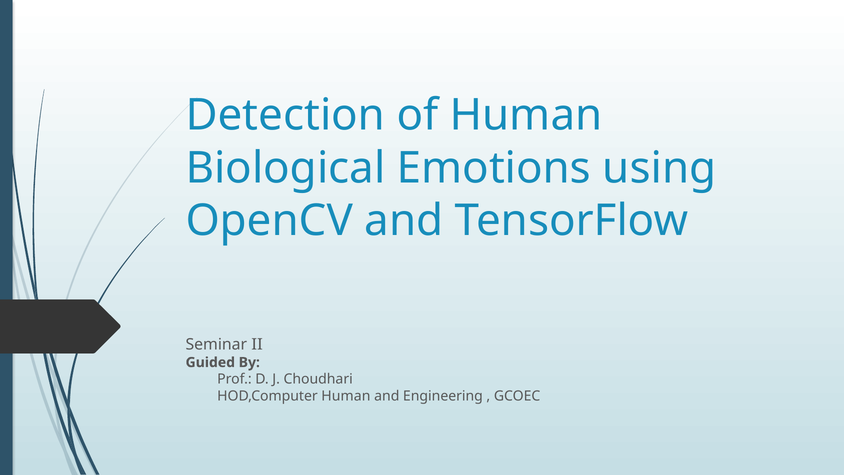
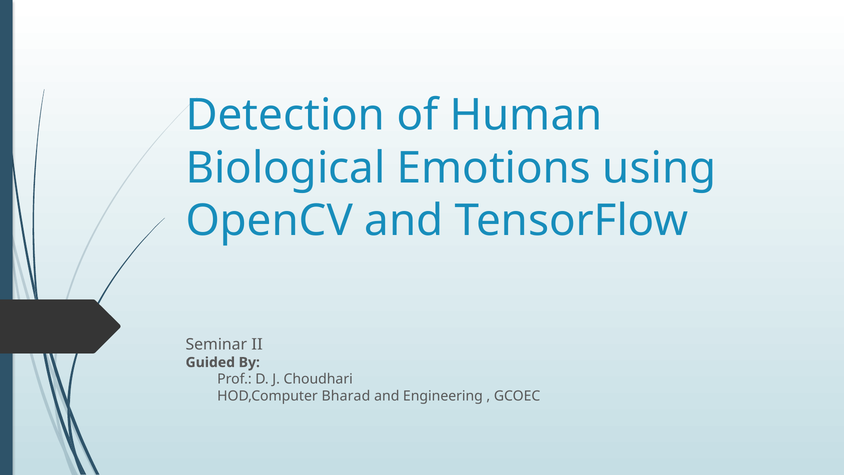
HOD,Computer Human: Human -> Bharad
